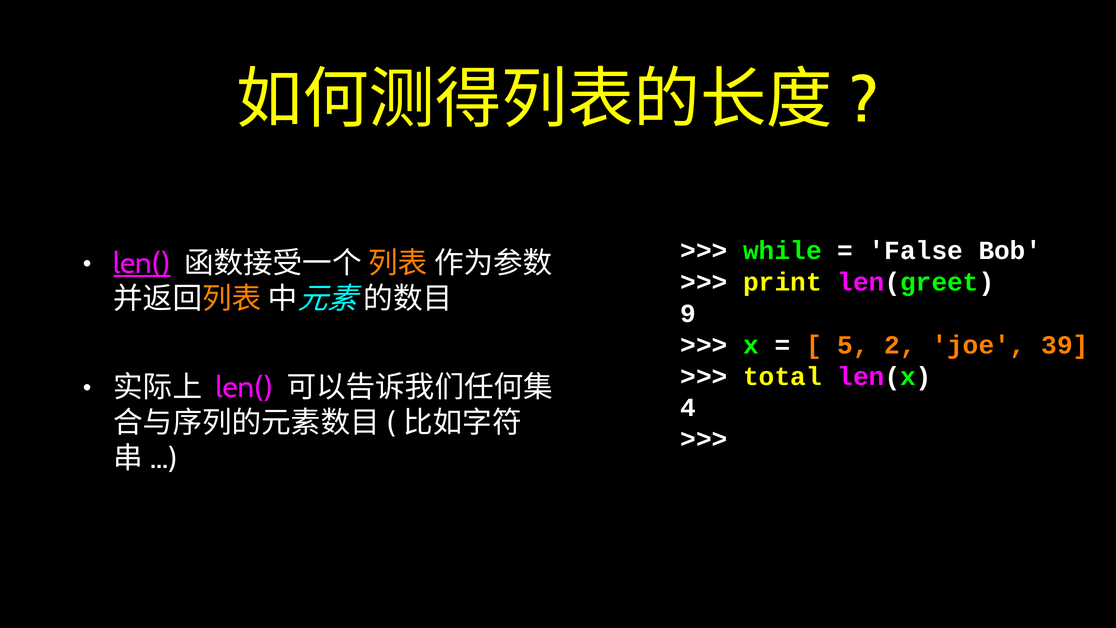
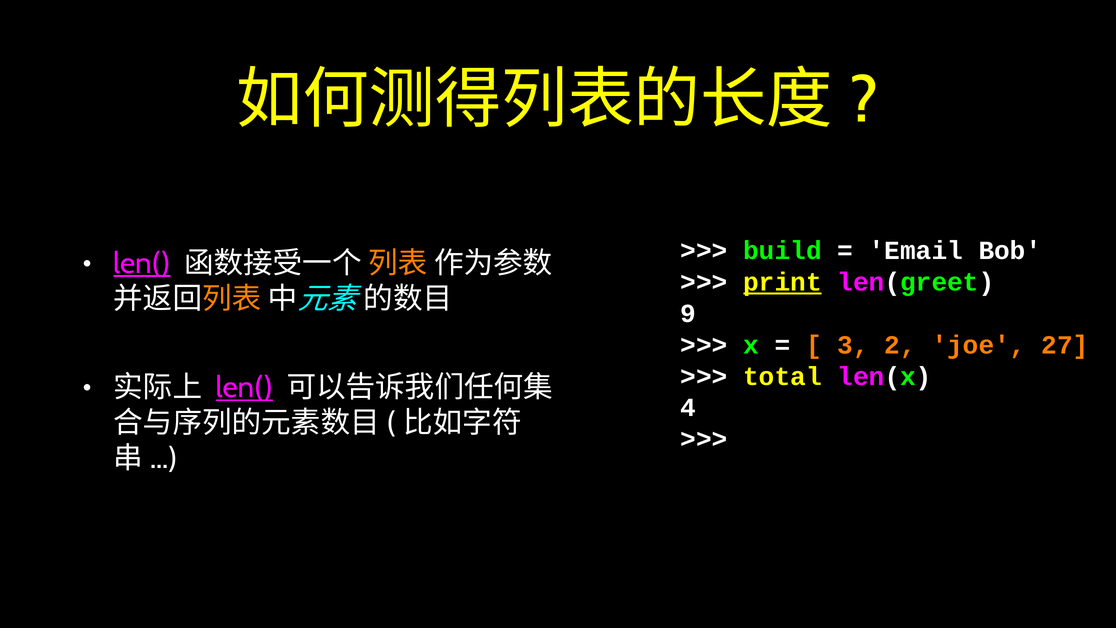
while: while -> build
False: False -> Email
print underline: none -> present
5: 5 -> 3
39: 39 -> 27
len( at (244, 387) underline: none -> present
